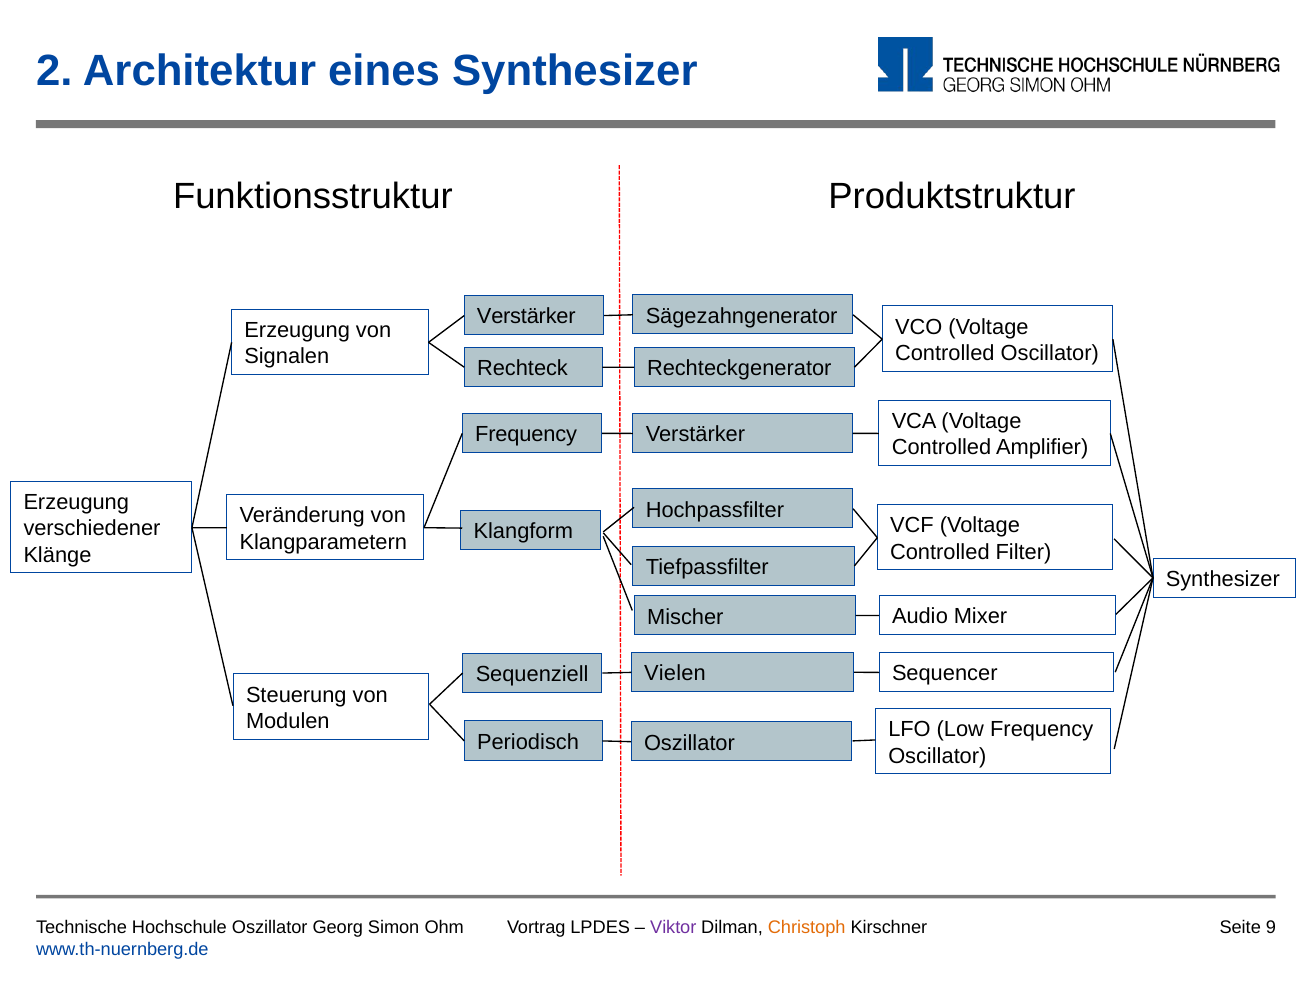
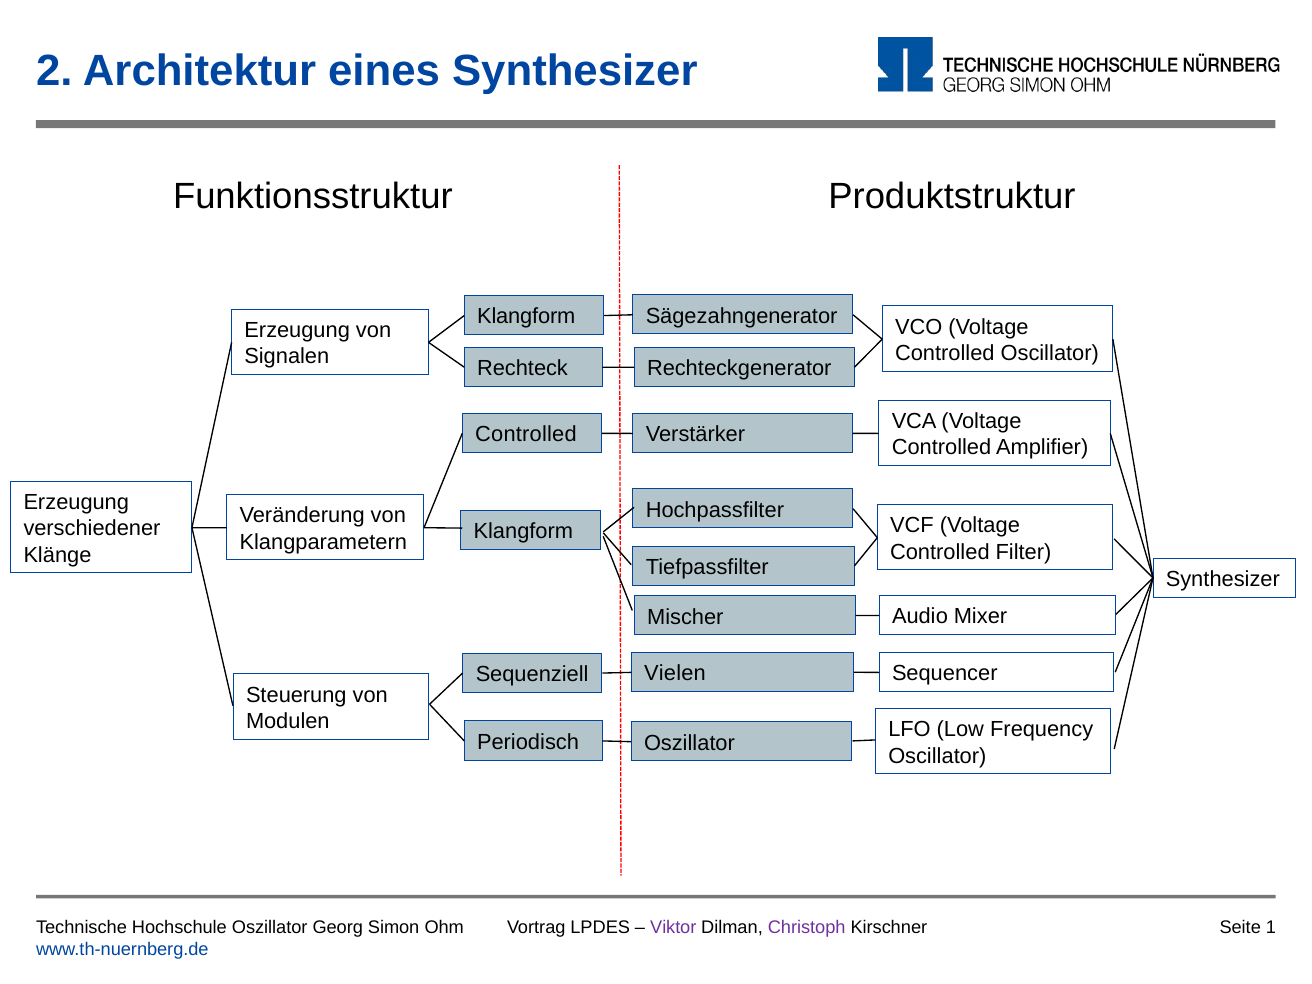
Verstärker at (526, 317): Verstärker -> Klangform
Frequency at (526, 435): Frequency -> Controlled
Christoph colour: orange -> purple
9: 9 -> 1
